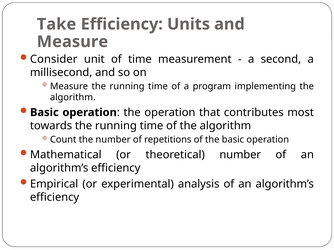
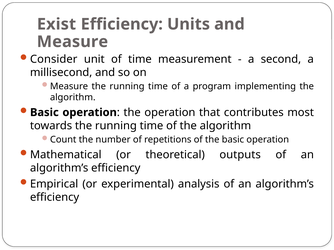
Take: Take -> Exist
theoretical number: number -> outputs
